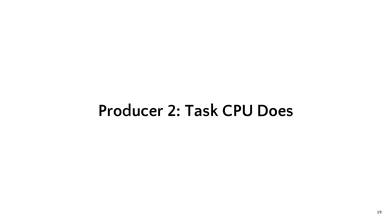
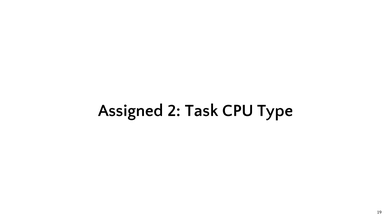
Producer: Producer -> Assigned
Does: Does -> Type
